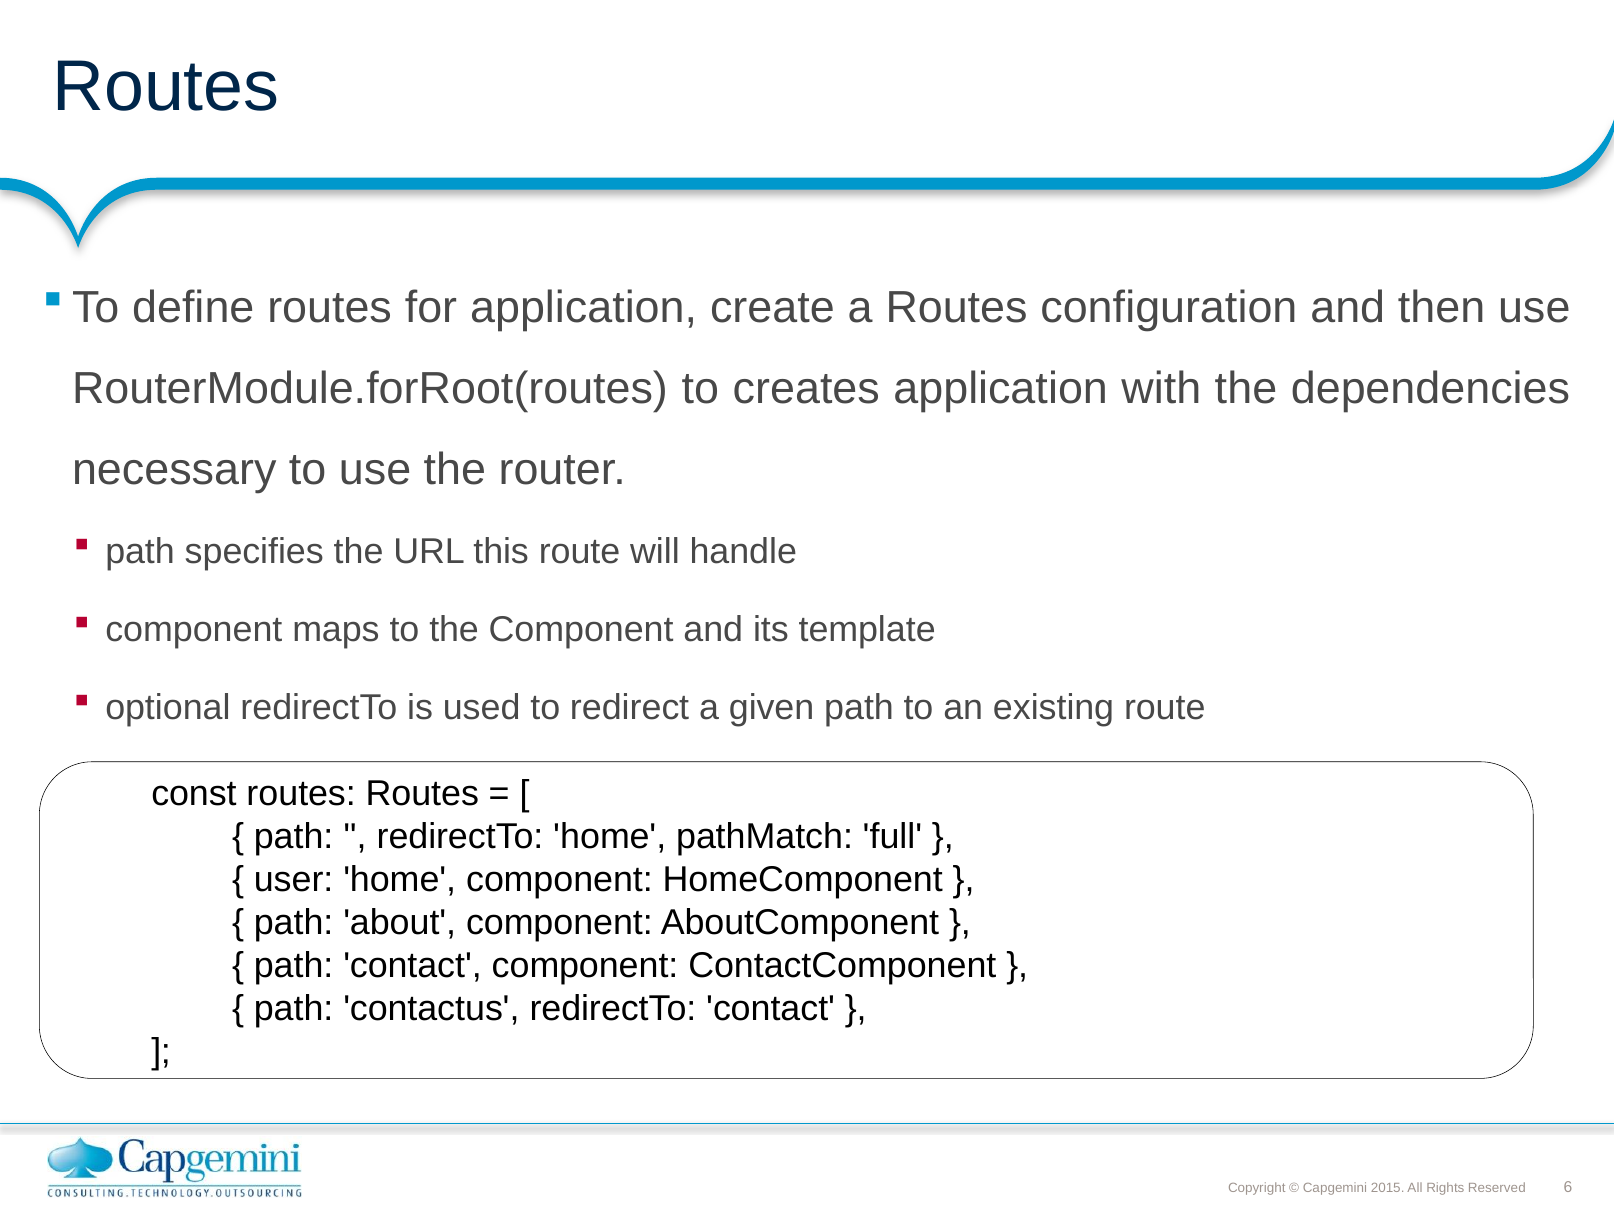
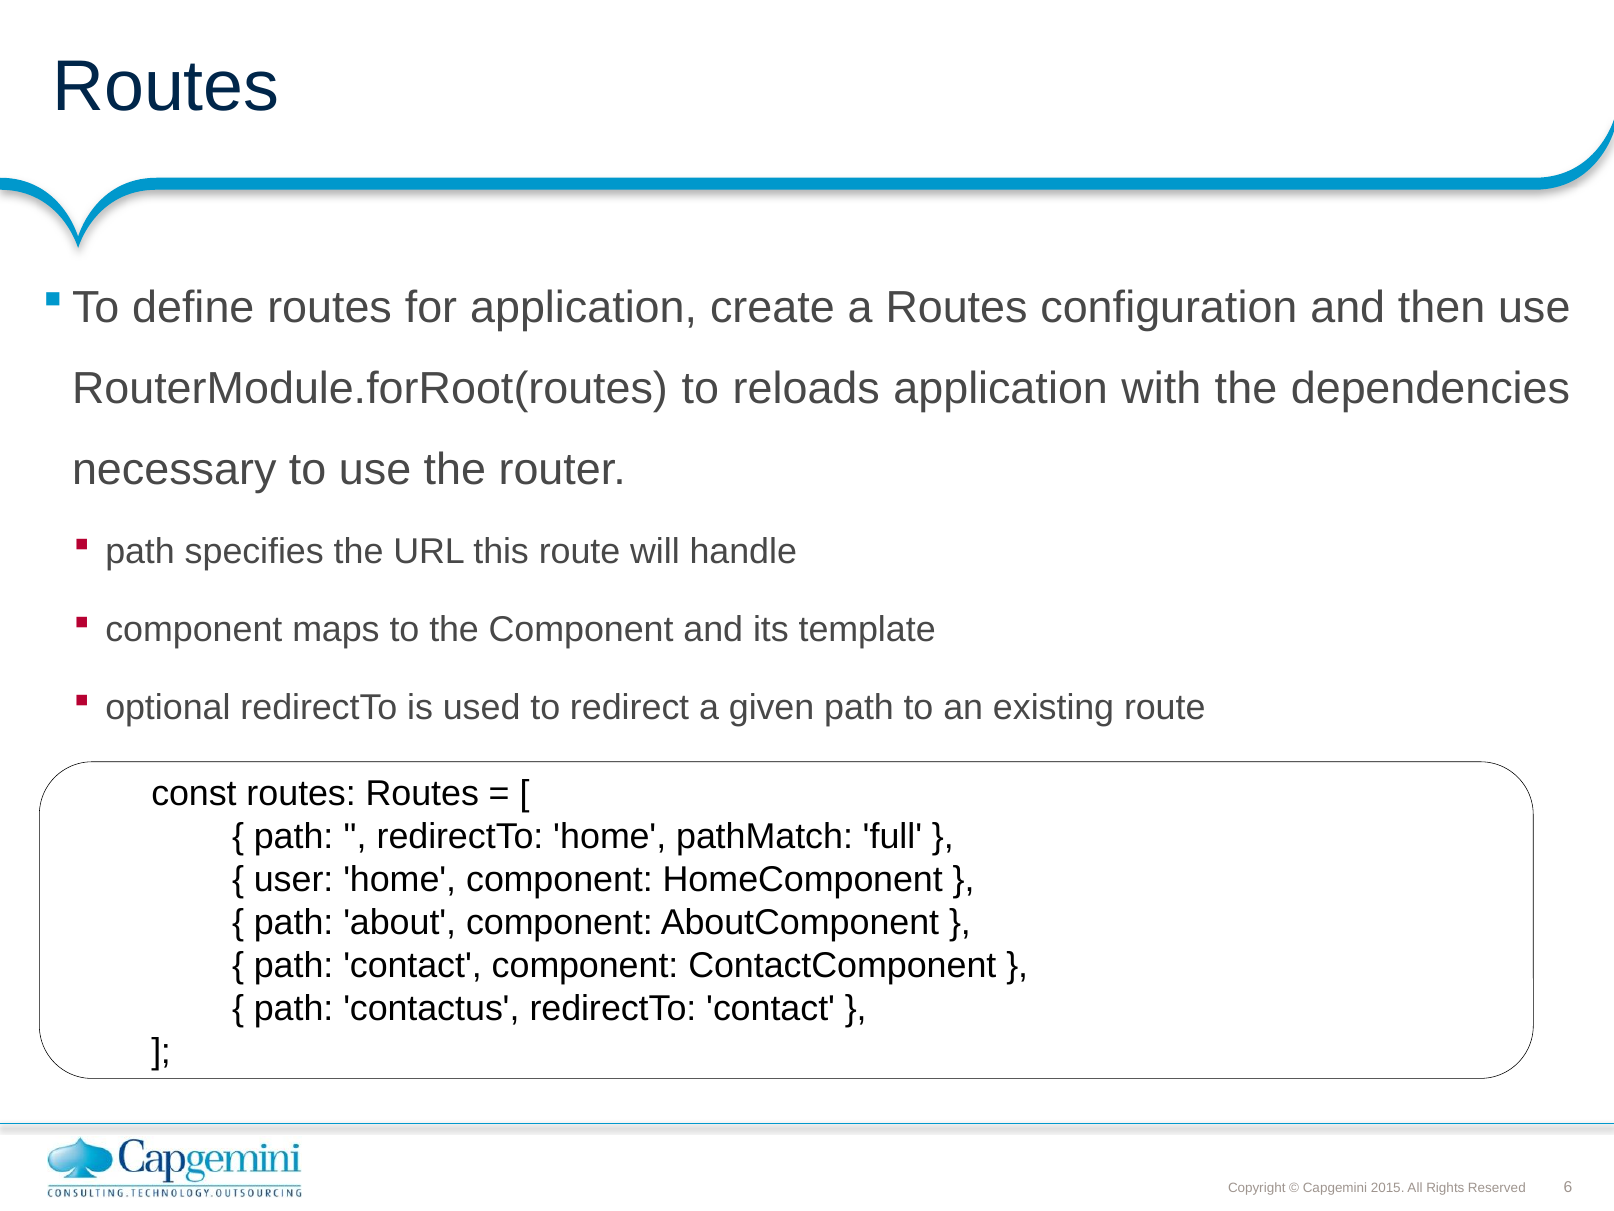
creates: creates -> reloads
